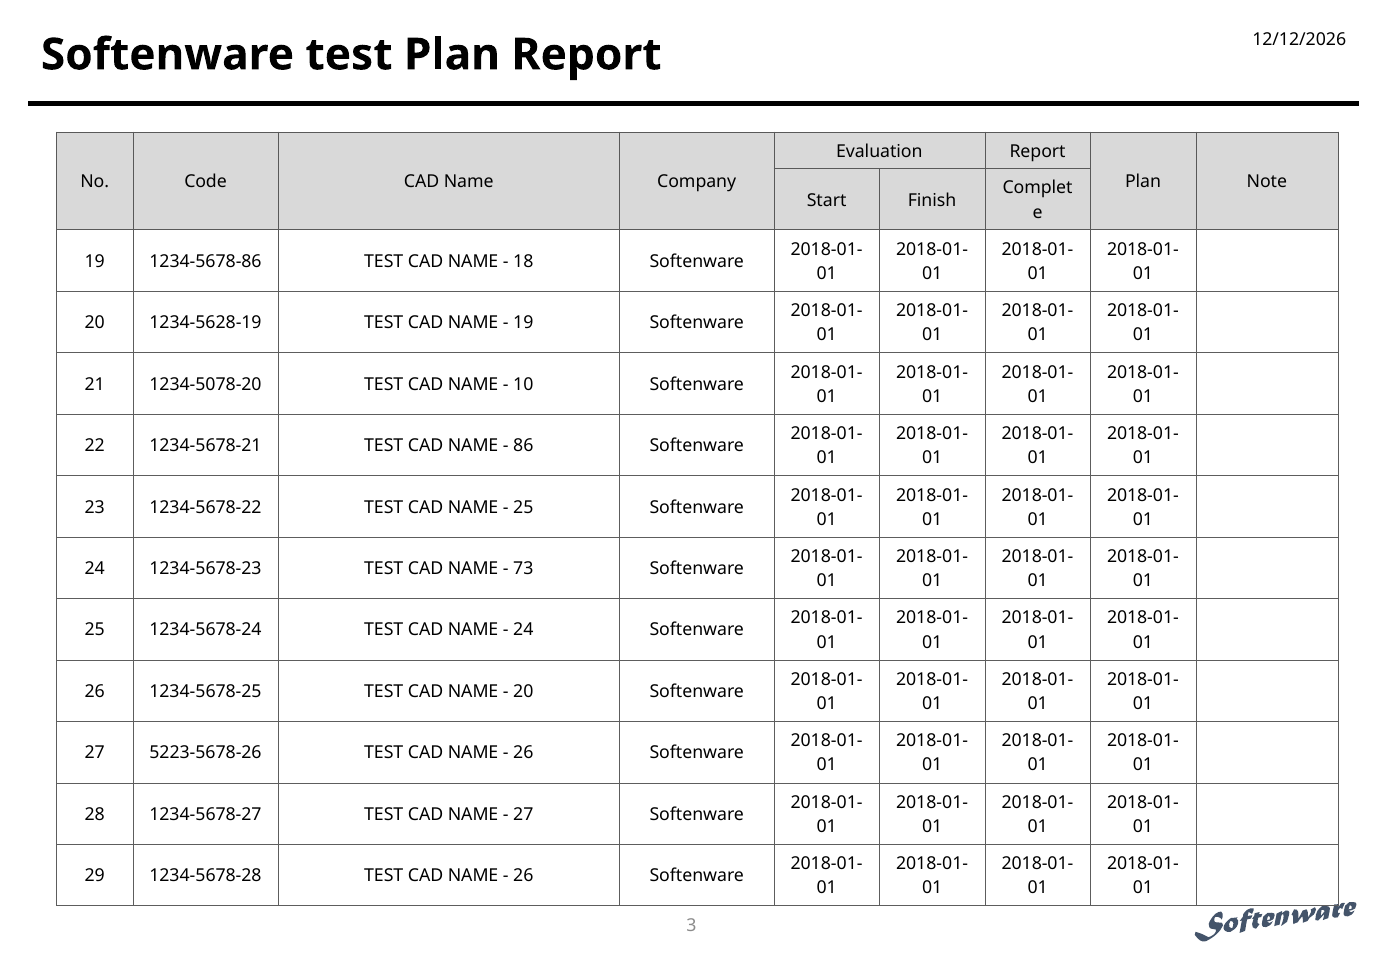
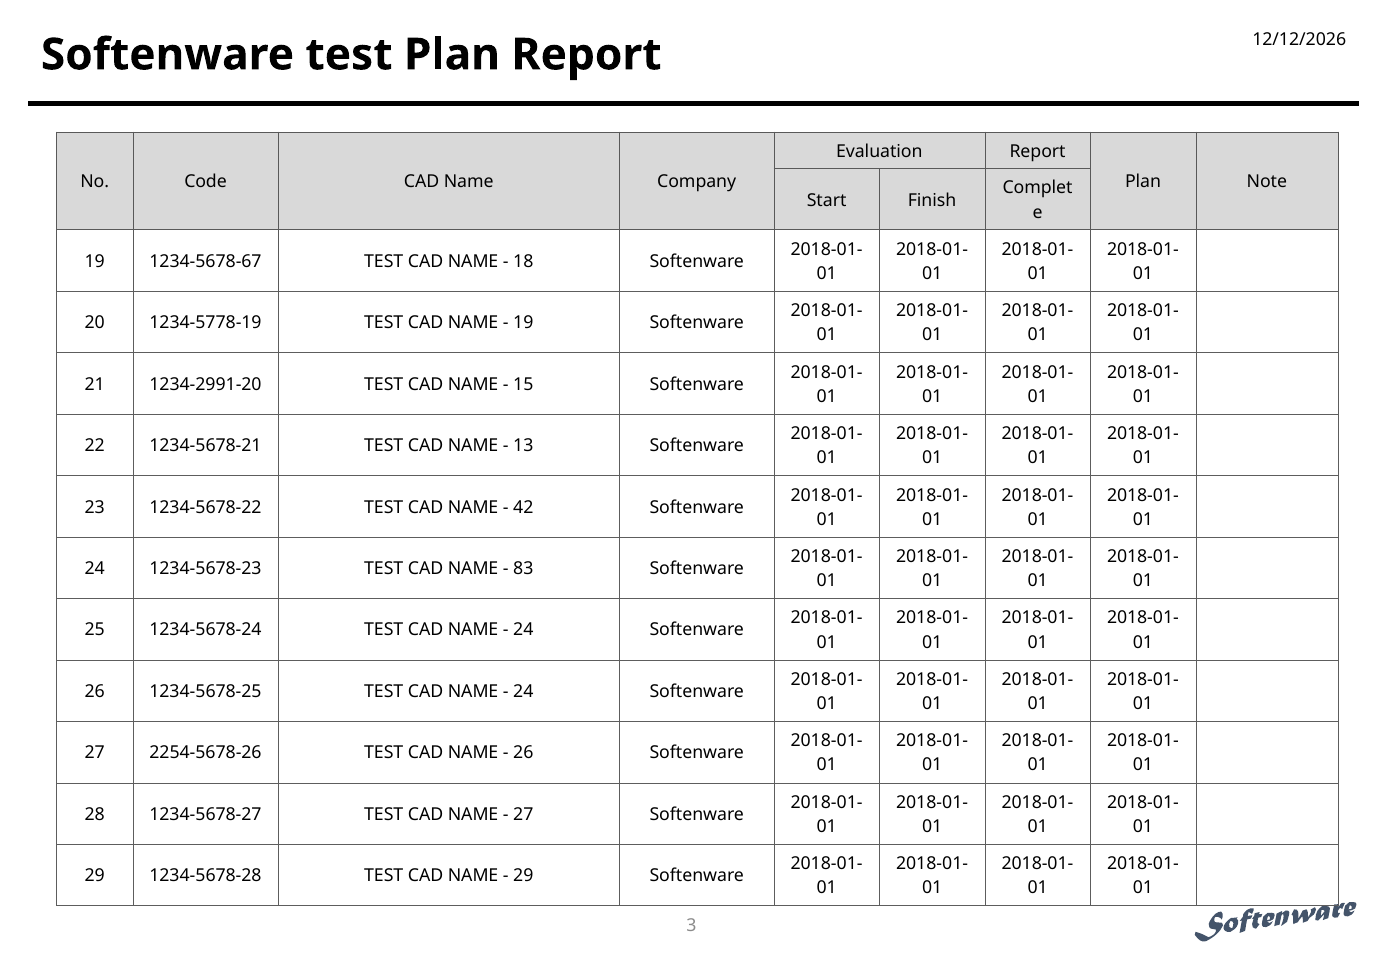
1234-5678-86: 1234-5678-86 -> 1234-5678-67
1234-5628-19: 1234-5628-19 -> 1234-5778-19
1234-5078-20: 1234-5078-20 -> 1234-2991-20
10: 10 -> 15
86: 86 -> 13
25 at (523, 507): 25 -> 42
73: 73 -> 83
20 at (523, 691): 20 -> 24
5223-5678-26: 5223-5678-26 -> 2254-5678-26
26 at (523, 875): 26 -> 29
